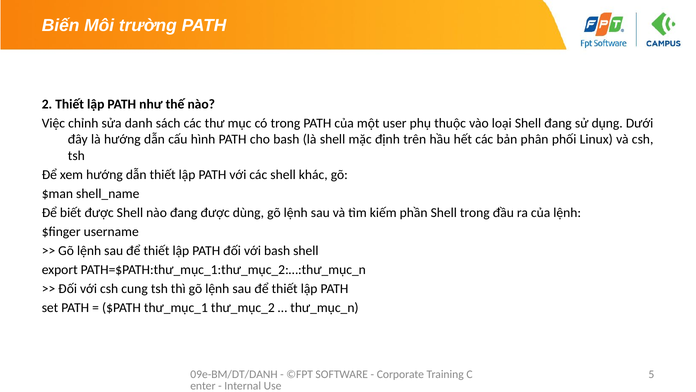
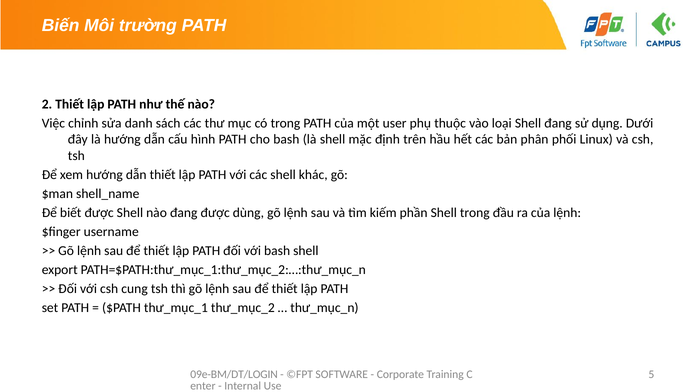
09e-BM/DT/DANH: 09e-BM/DT/DANH -> 09e-BM/DT/LOGIN
